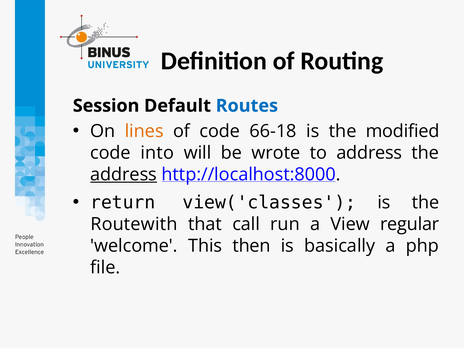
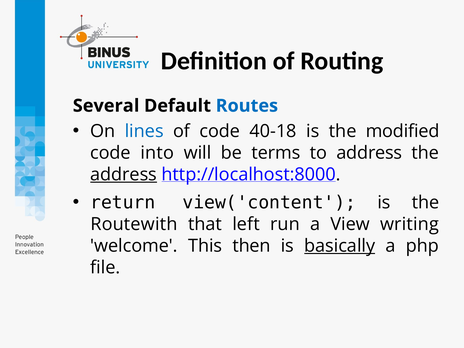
Session: Session -> Several
lines colour: orange -> blue
66-18: 66-18 -> 40-18
wrote: wrote -> terms
view('classes: view('classes -> view('content
call: call -> left
regular: regular -> writing
basically underline: none -> present
